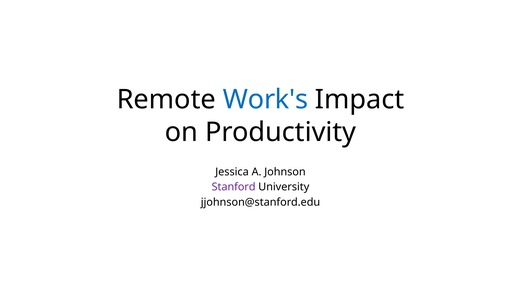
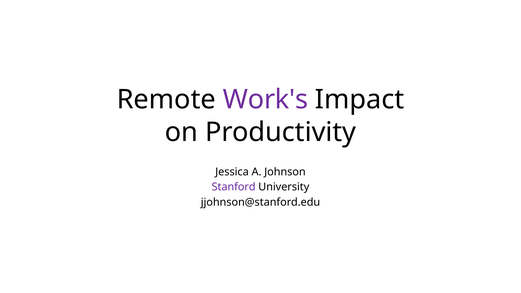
Work's colour: blue -> purple
